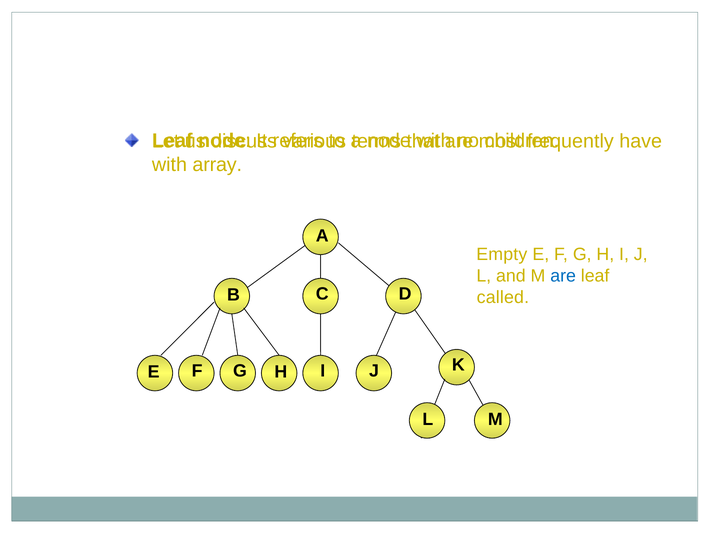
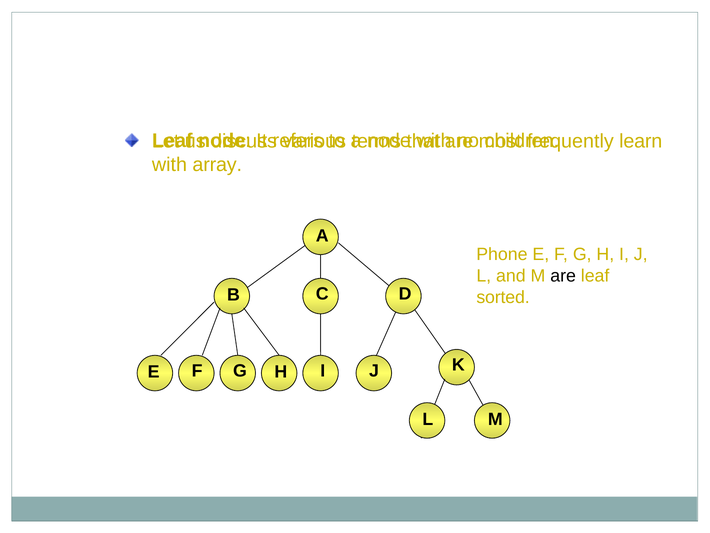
have: have -> learn
Empty: Empty -> Phone
are at (563, 276) colour: blue -> black
called: called -> sorted
